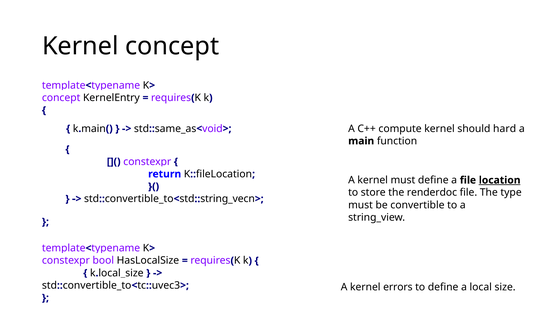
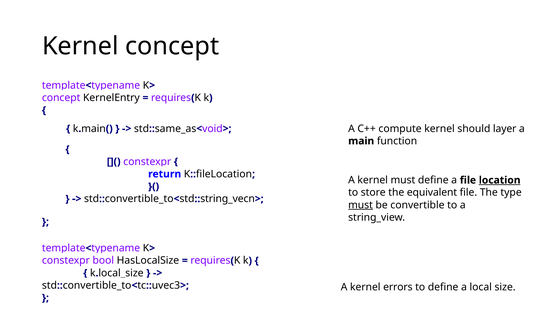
hard: hard -> layer
renderdoc: renderdoc -> equivalent
must at (361, 205) underline: none -> present
